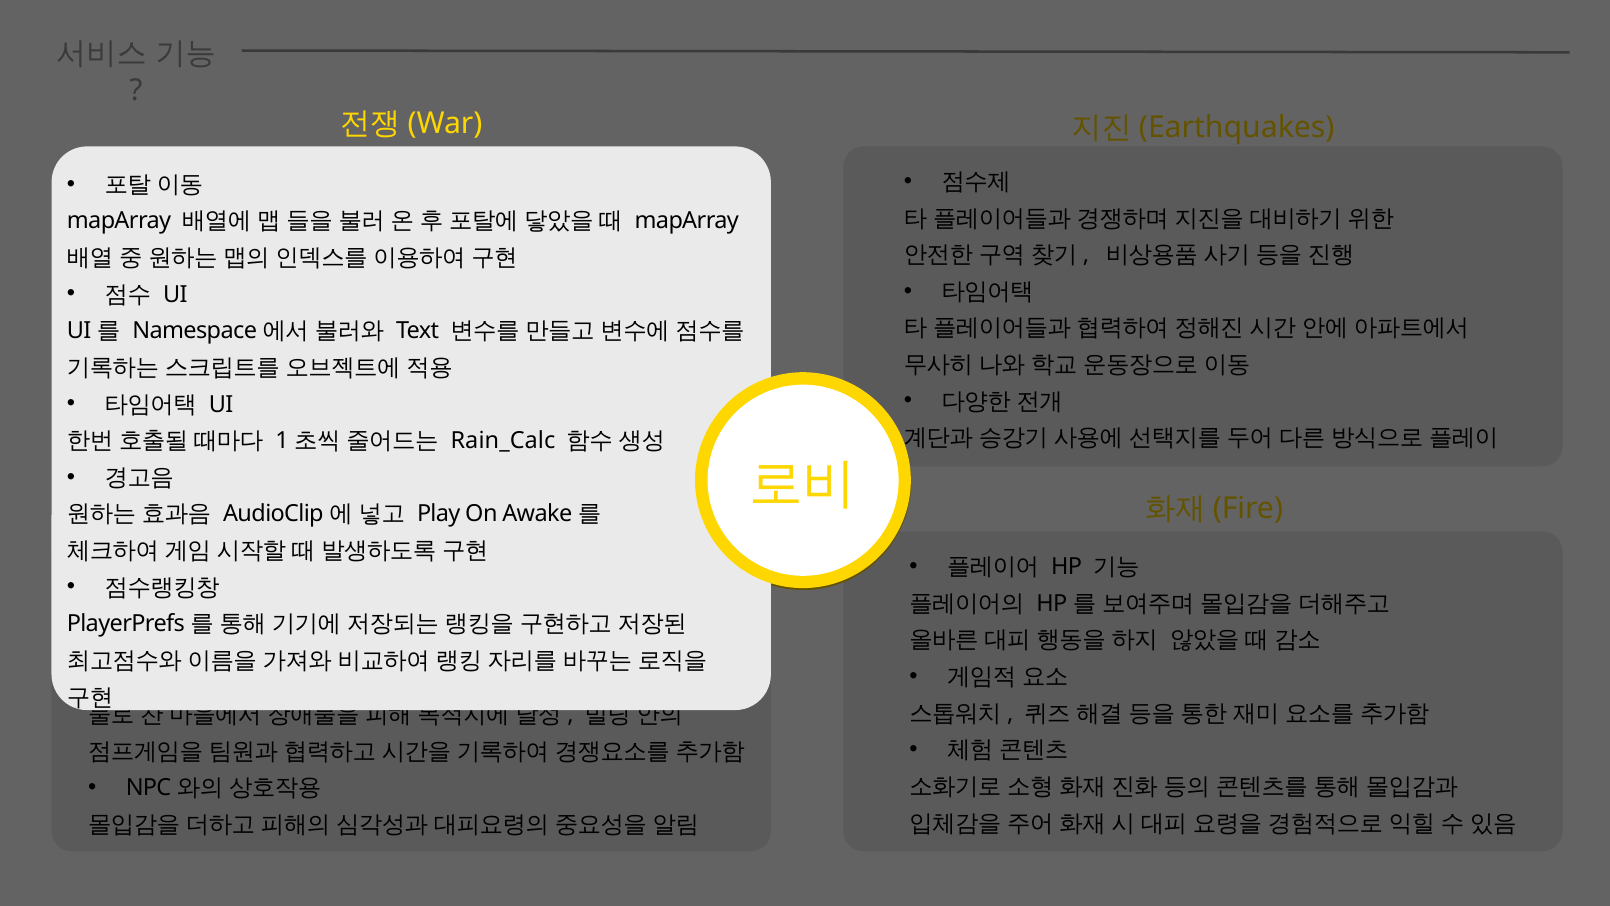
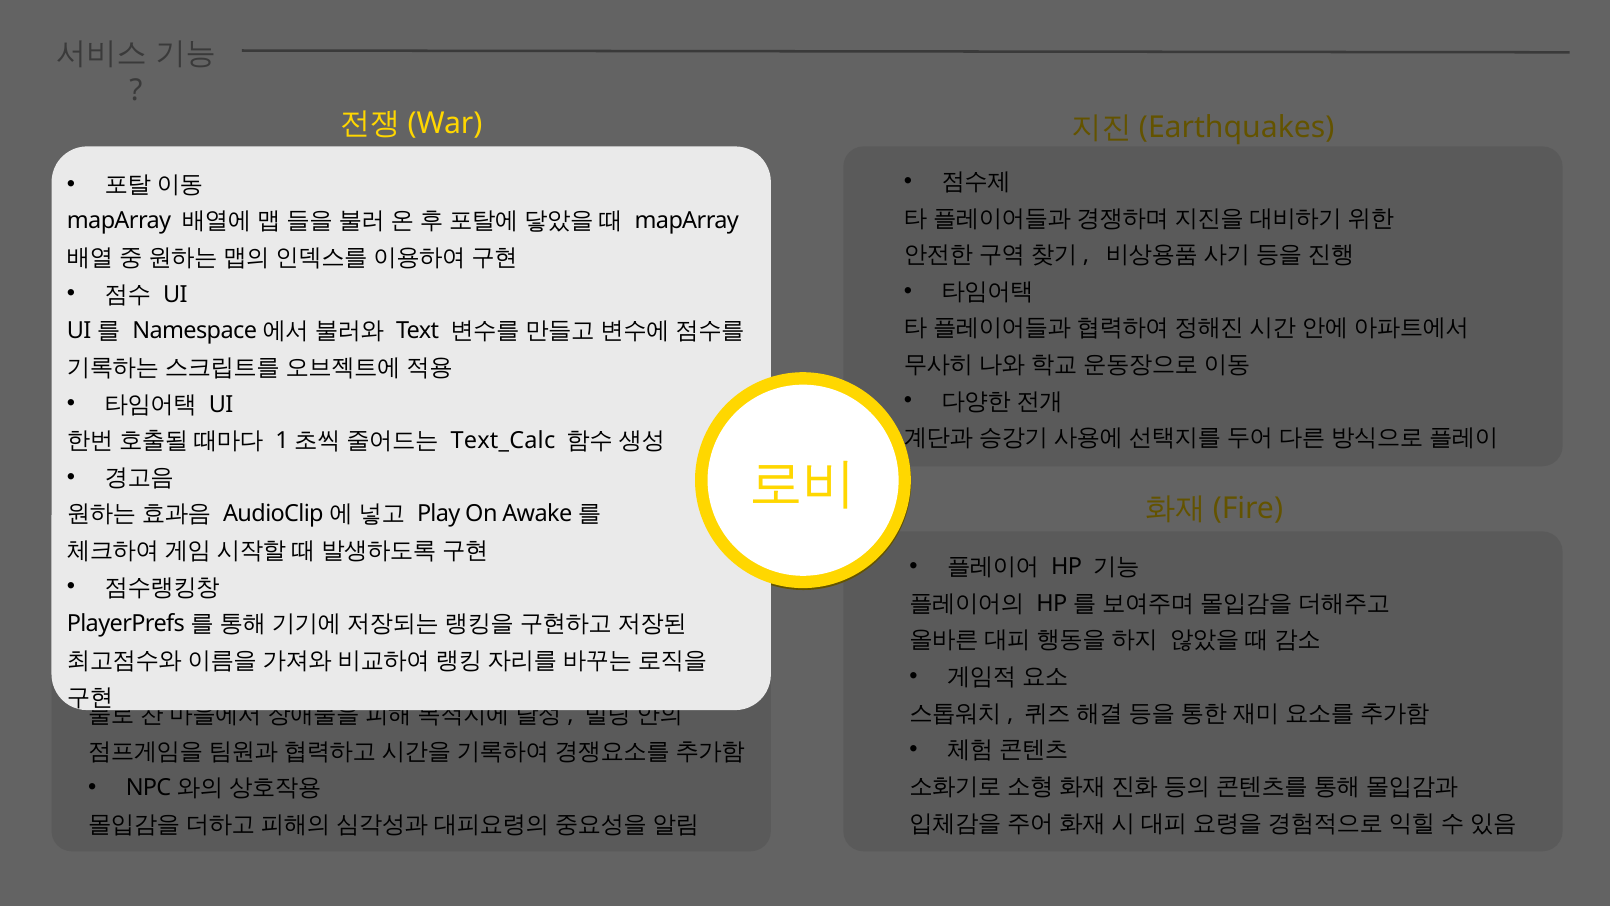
Rain_Calc: Rain_Calc -> Text_Calc
